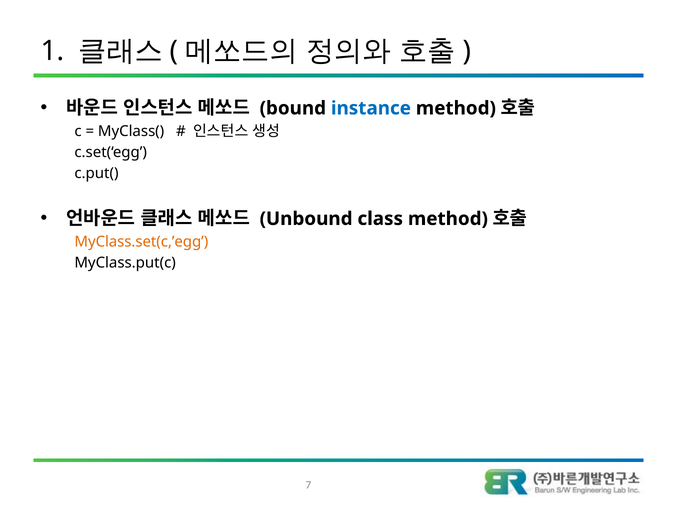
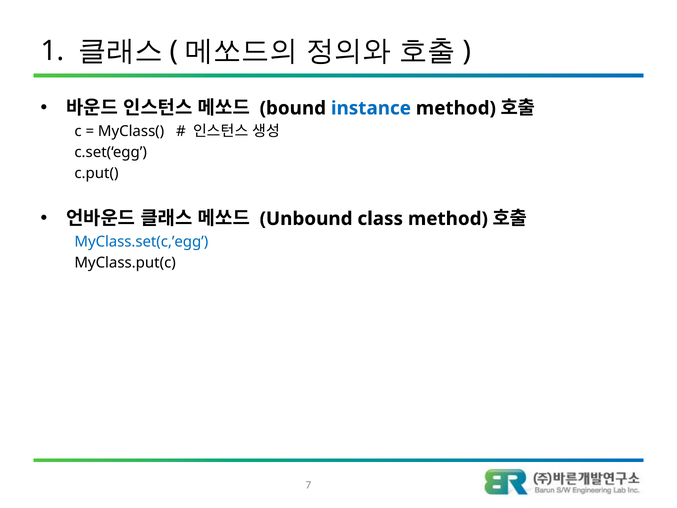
MyClass.set(c,’egg colour: orange -> blue
